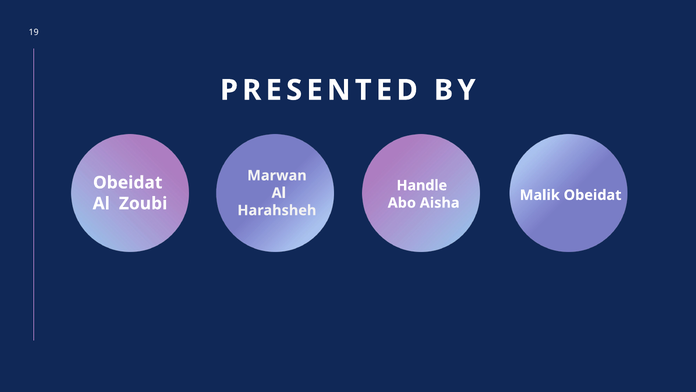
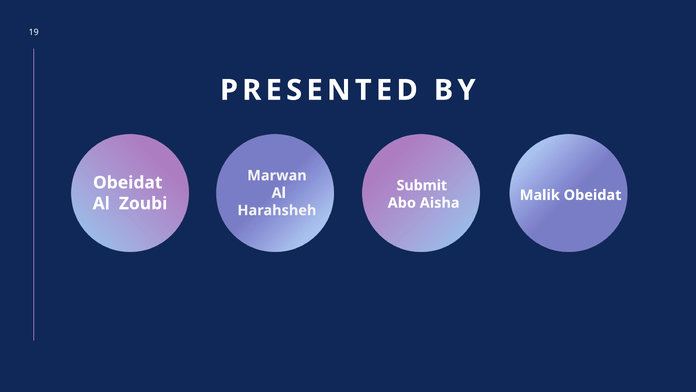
Handle: Handle -> Submit
